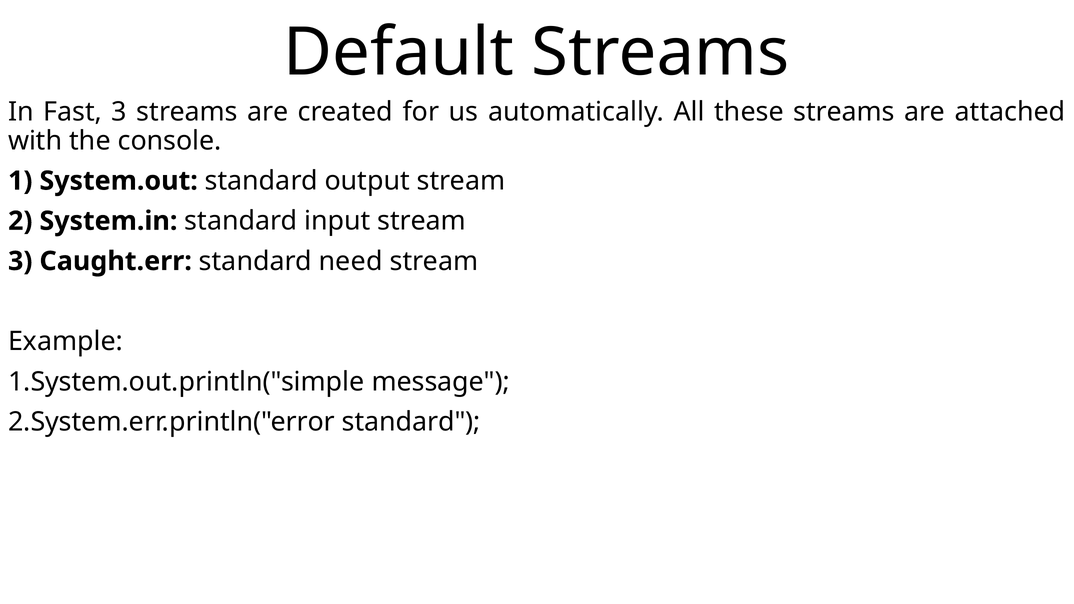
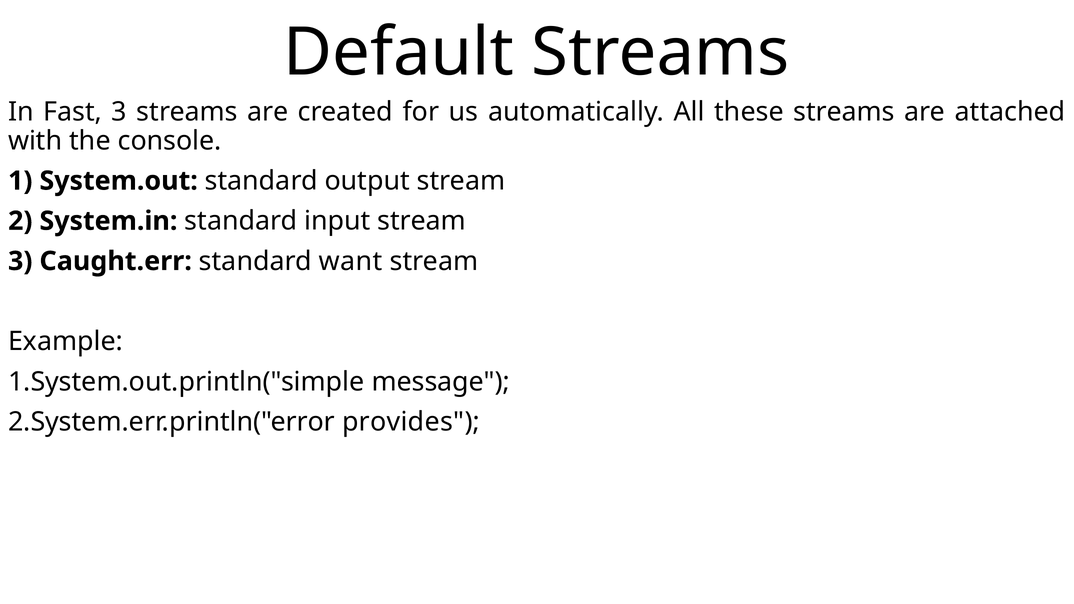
need: need -> want
standard at (411, 422): standard -> provides
